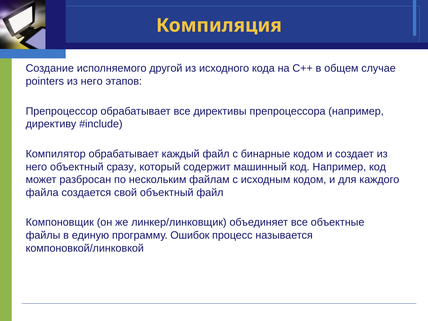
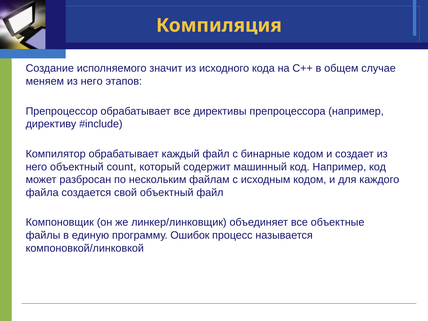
другой: другой -> значит
pointers: pointers -> меняем
сразу: сразу -> count
